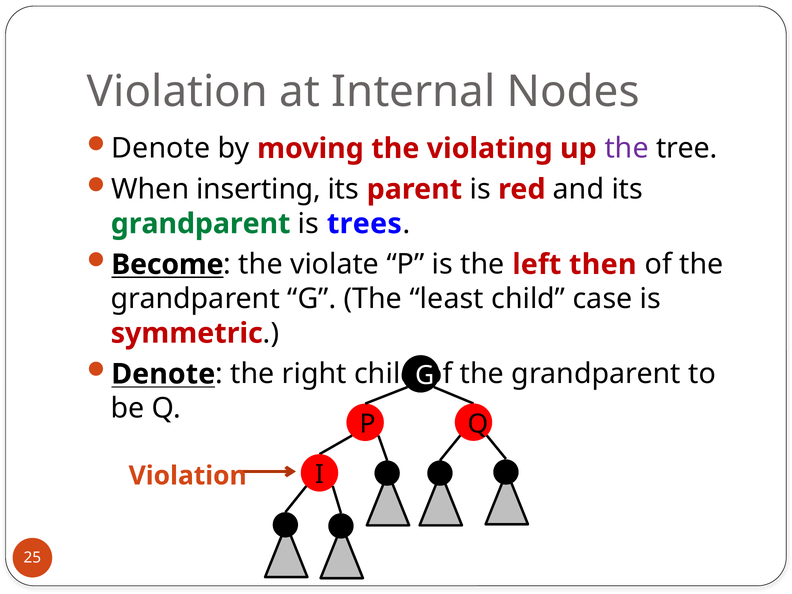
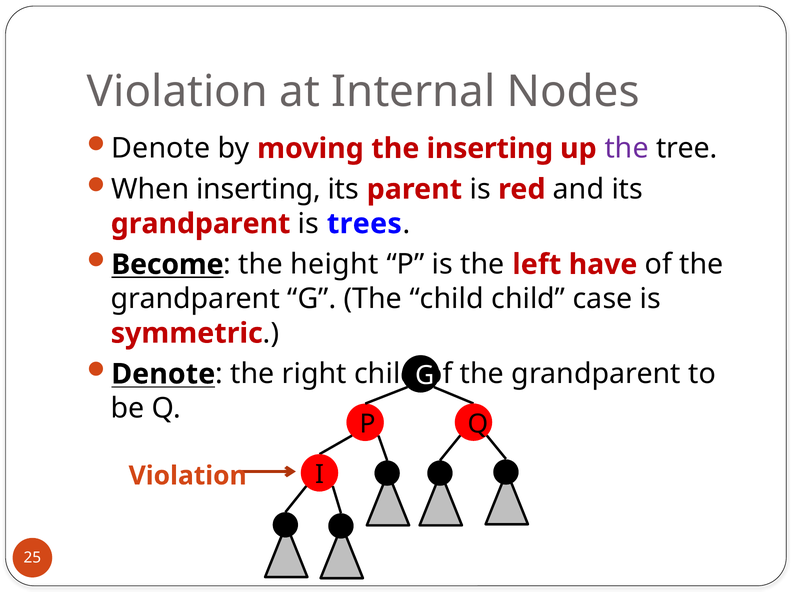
the violating: violating -> inserting
grandparent at (201, 224) colour: green -> red
violate: violate -> height
then: then -> have
The least: least -> child
